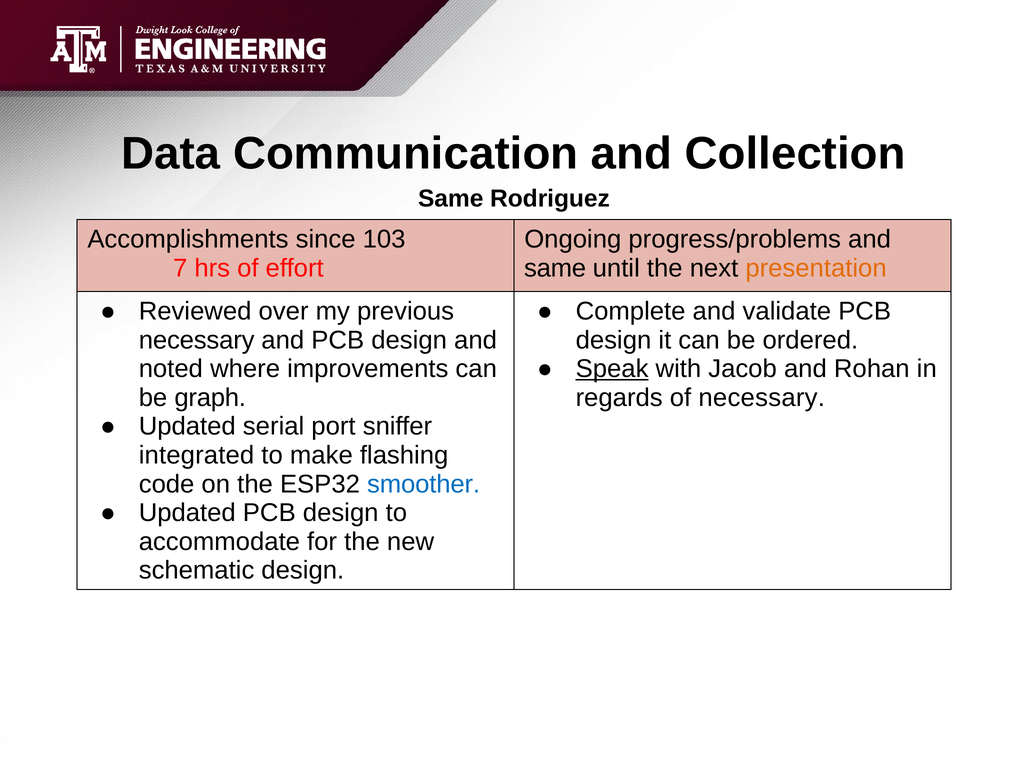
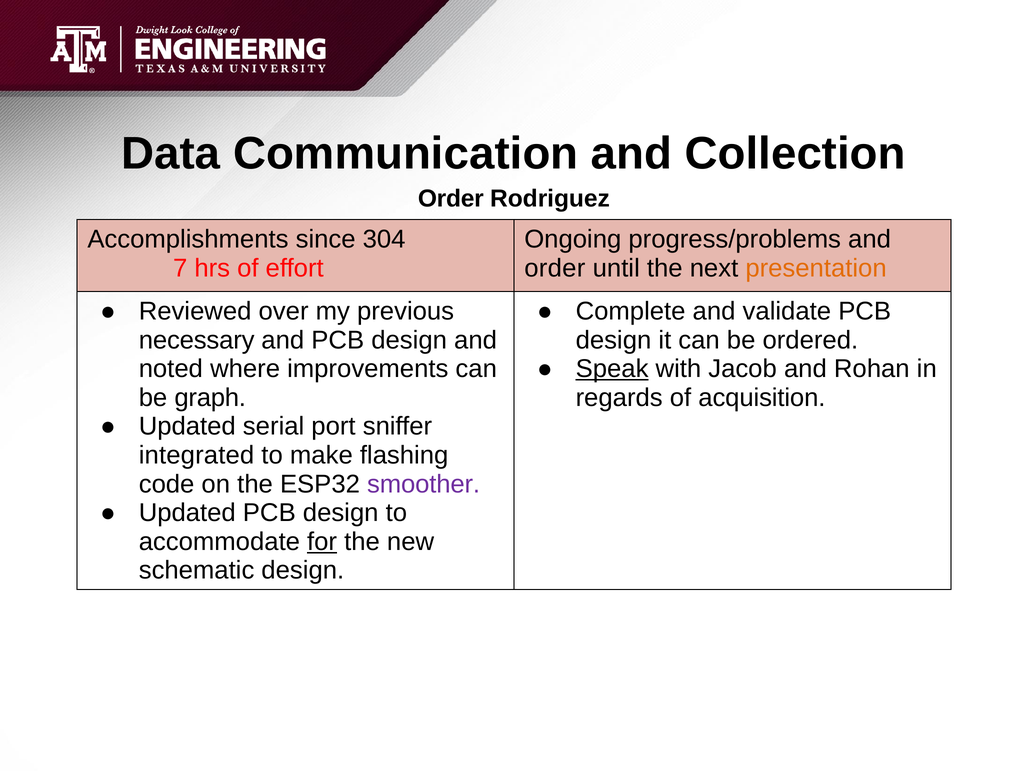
Same at (451, 199): Same -> Order
103: 103 -> 304
same at (555, 268): same -> order
of necessary: necessary -> acquisition
smoother colour: blue -> purple
for underline: none -> present
